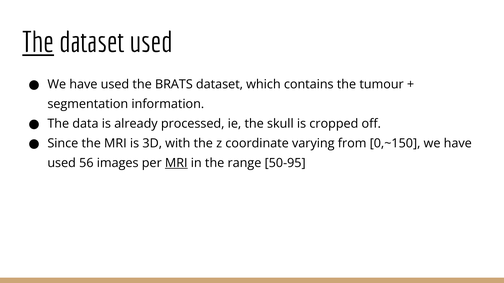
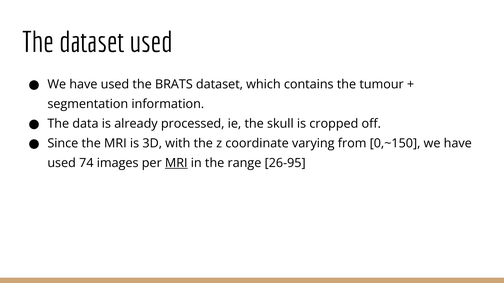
The at (38, 43) underline: present -> none
56: 56 -> 74
50-95: 50-95 -> 26-95
